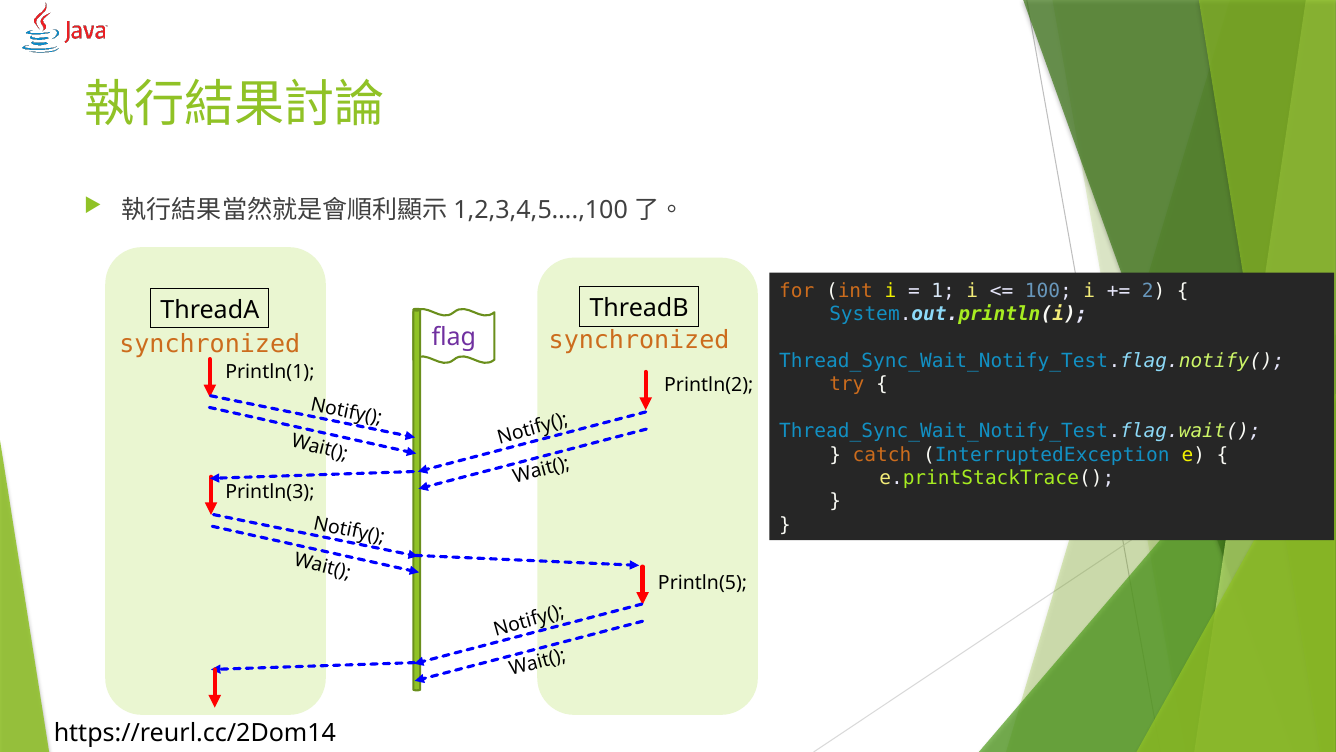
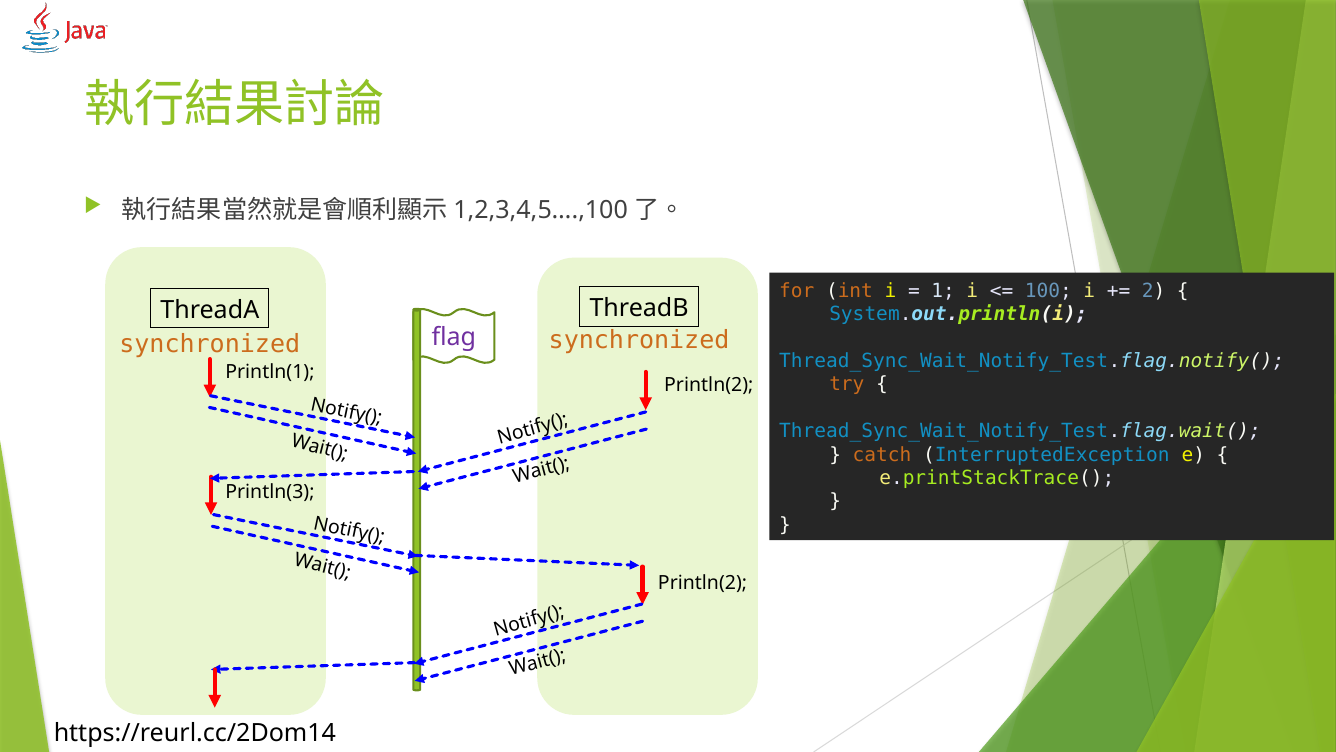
Println(5 at (703, 583): Println(5 -> Println(2
